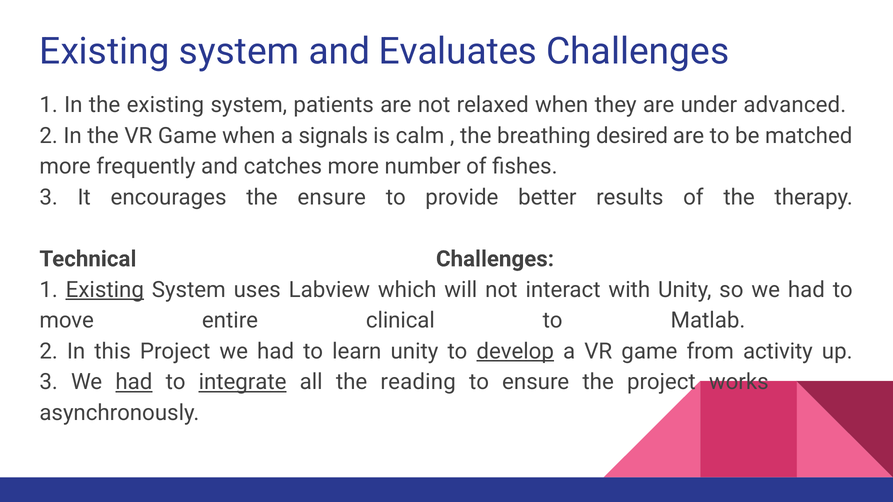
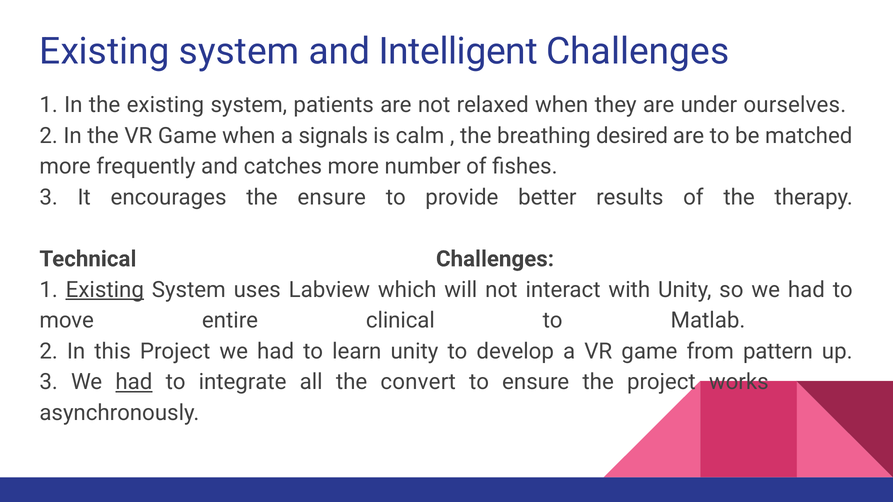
Evaluates: Evaluates -> Intelligent
advanced: advanced -> ourselves
develop underline: present -> none
activity: activity -> pattern
integrate underline: present -> none
reading: reading -> convert
